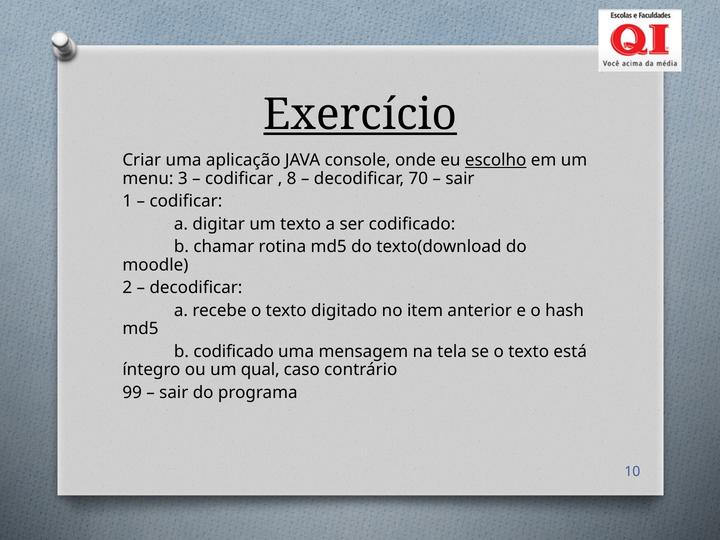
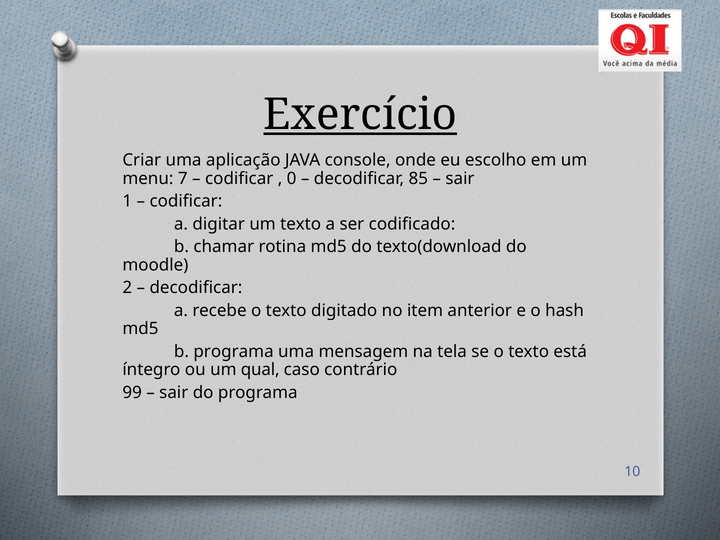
escolho underline: present -> none
3: 3 -> 7
8: 8 -> 0
70: 70 -> 85
b codificado: codificado -> programa
